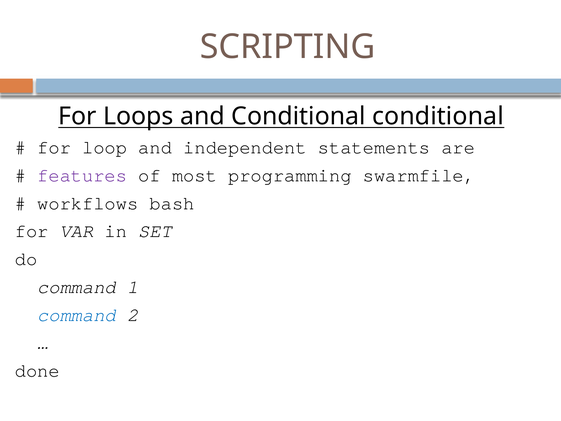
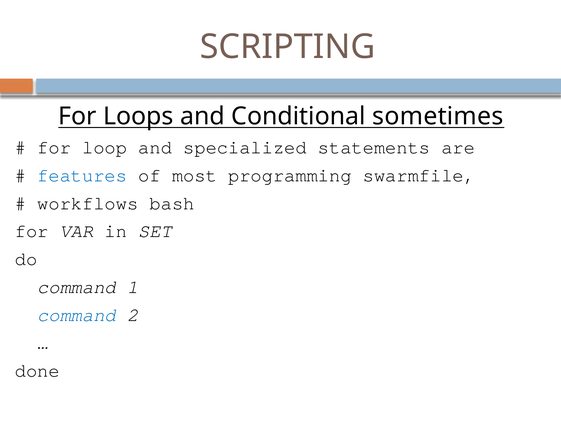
Conditional conditional: conditional -> sometimes
independent: independent -> specialized
features colour: purple -> blue
